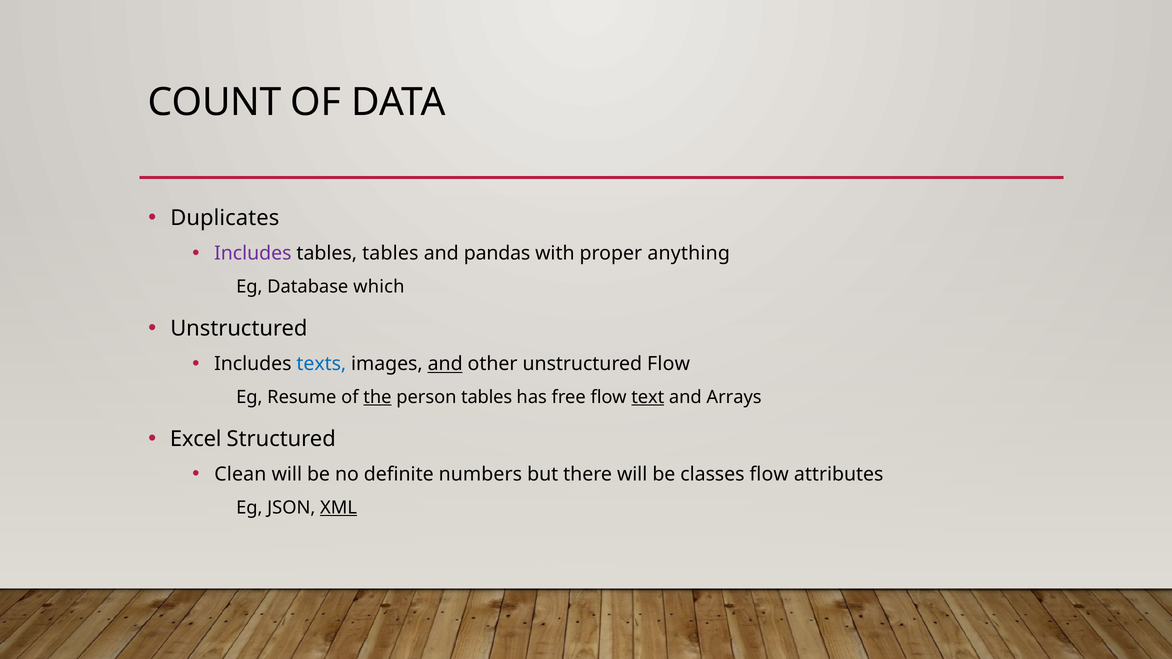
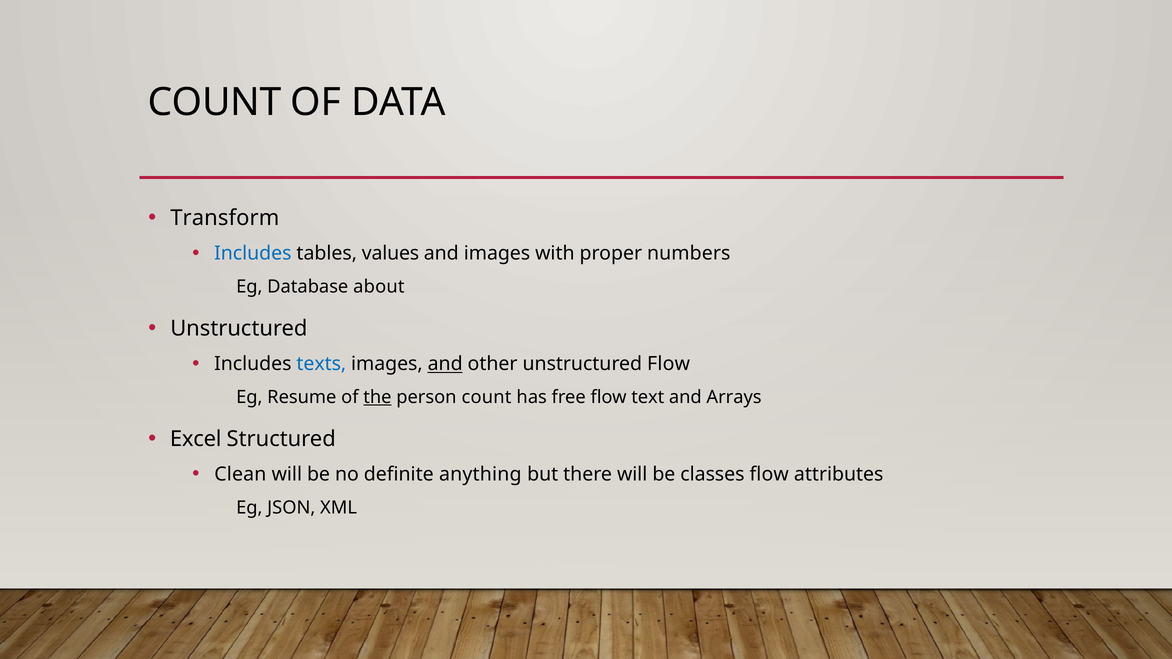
Duplicates: Duplicates -> Transform
Includes at (253, 254) colour: purple -> blue
tables tables: tables -> values
and pandas: pandas -> images
anything: anything -> numbers
which: which -> about
person tables: tables -> count
text underline: present -> none
numbers: numbers -> anything
XML underline: present -> none
